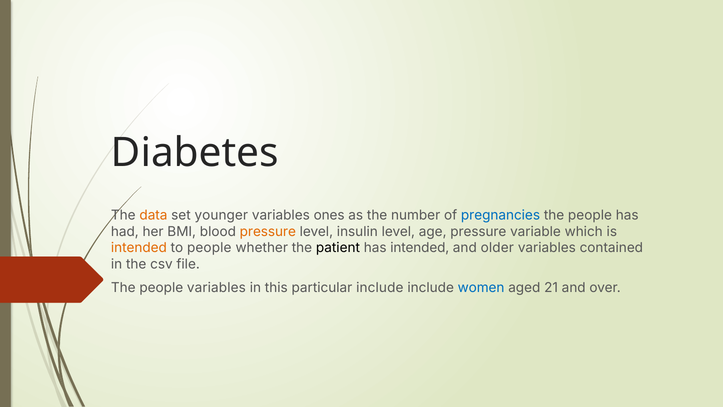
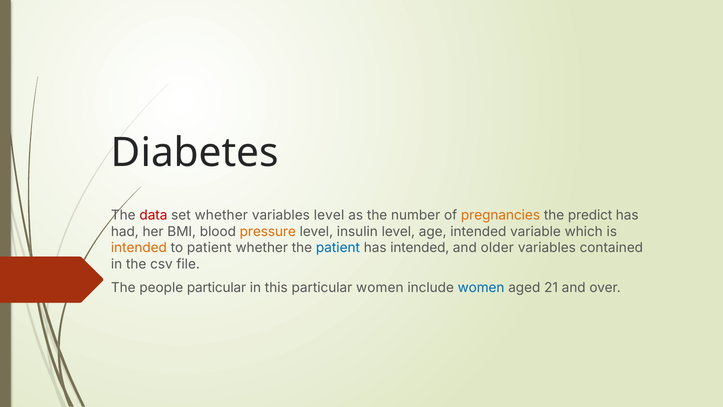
data colour: orange -> red
set younger: younger -> whether
variables ones: ones -> level
pregnancies colour: blue -> orange
people at (590, 215): people -> predict
age pressure: pressure -> intended
to people: people -> patient
patient at (338, 248) colour: black -> blue
people variables: variables -> particular
particular include: include -> women
